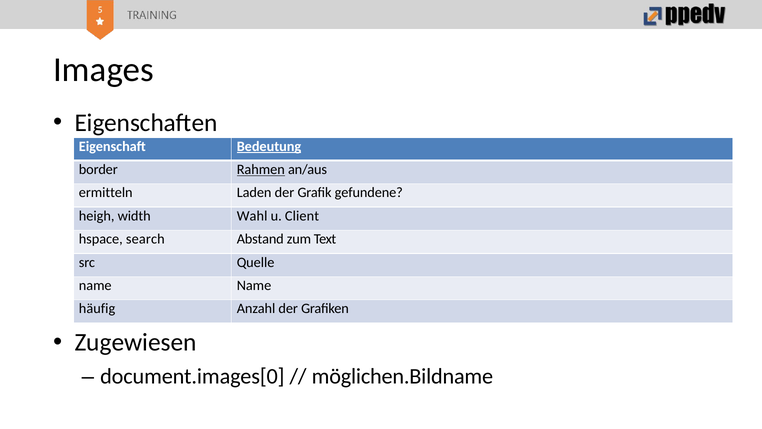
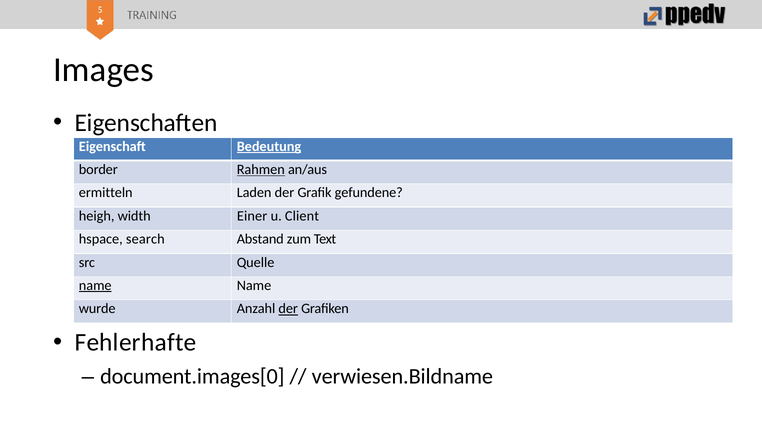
Wahl: Wahl -> Einer
name at (95, 285) underline: none -> present
häufig: häufig -> wurde
der at (288, 308) underline: none -> present
Zugewiesen: Zugewiesen -> Fehlerhafte
möglichen.Bildname: möglichen.Bildname -> verwiesen.Bildname
